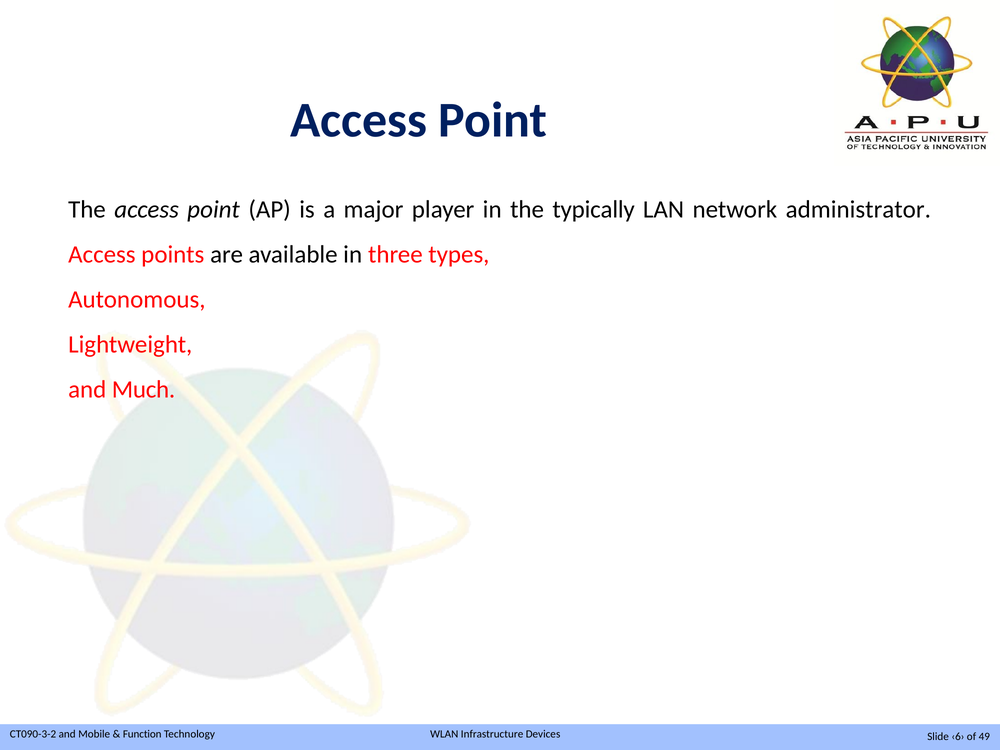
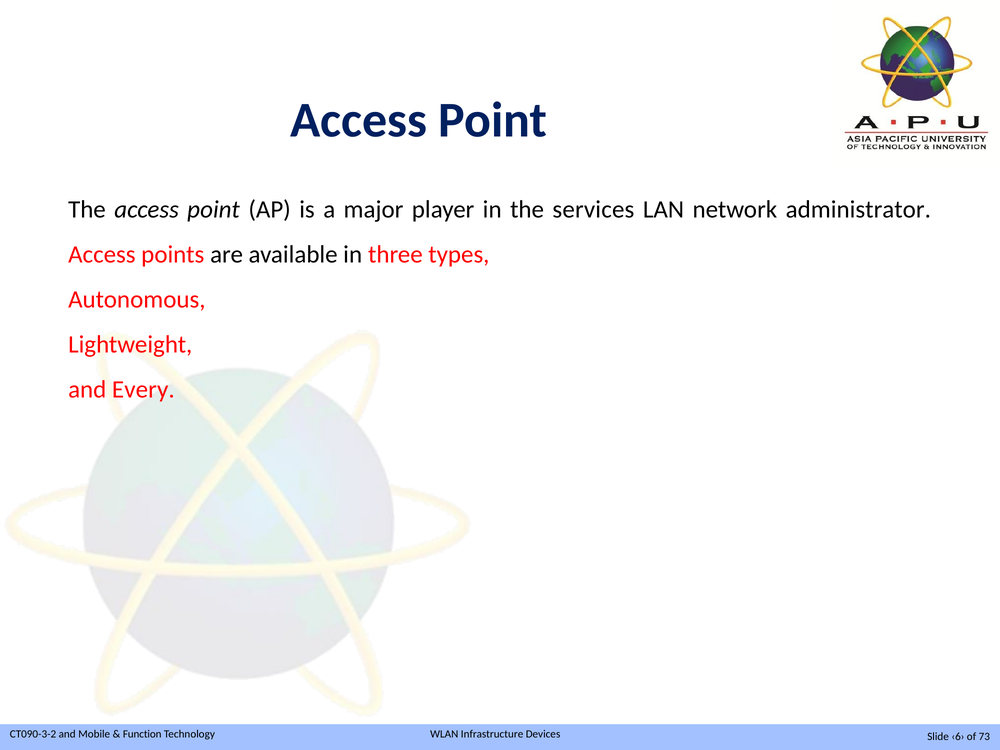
typically: typically -> services
Much: Much -> Every
49: 49 -> 73
